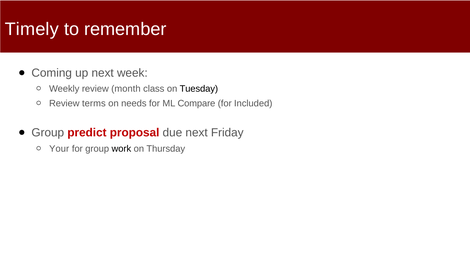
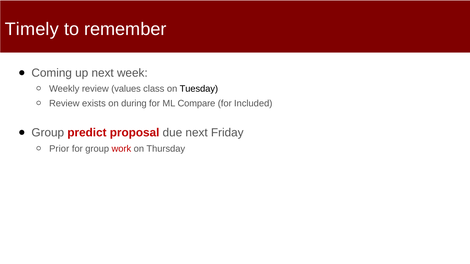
month: month -> values
terms: terms -> exists
needs: needs -> during
Your: Your -> Prior
work colour: black -> red
